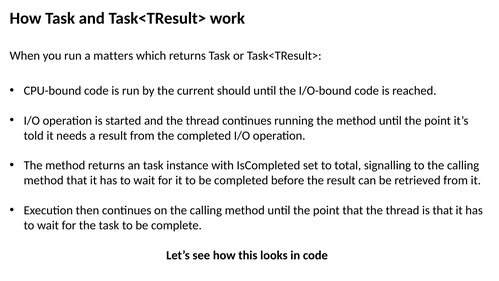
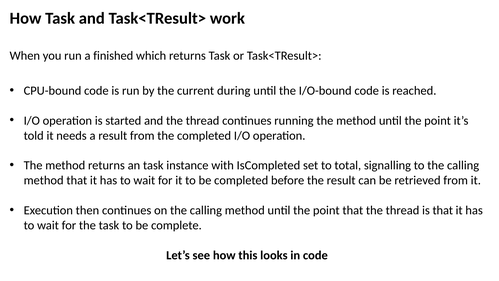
matters: matters -> finished
should: should -> during
